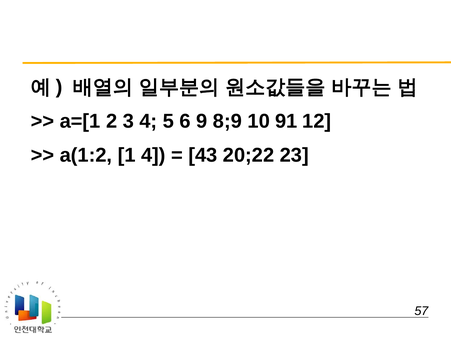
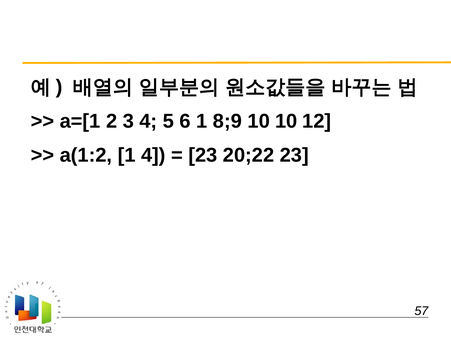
6 9: 9 -> 1
10 91: 91 -> 10
43 at (203, 155): 43 -> 23
